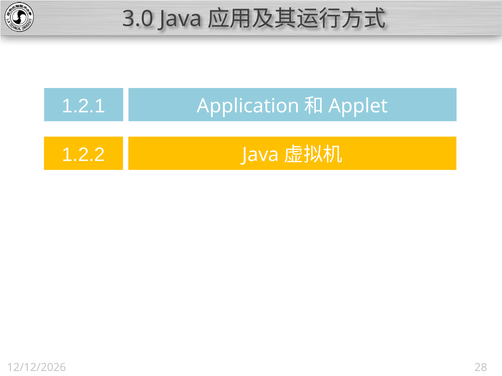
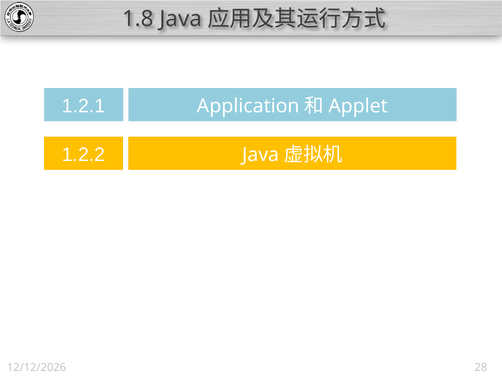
3.0: 3.0 -> 1.8
